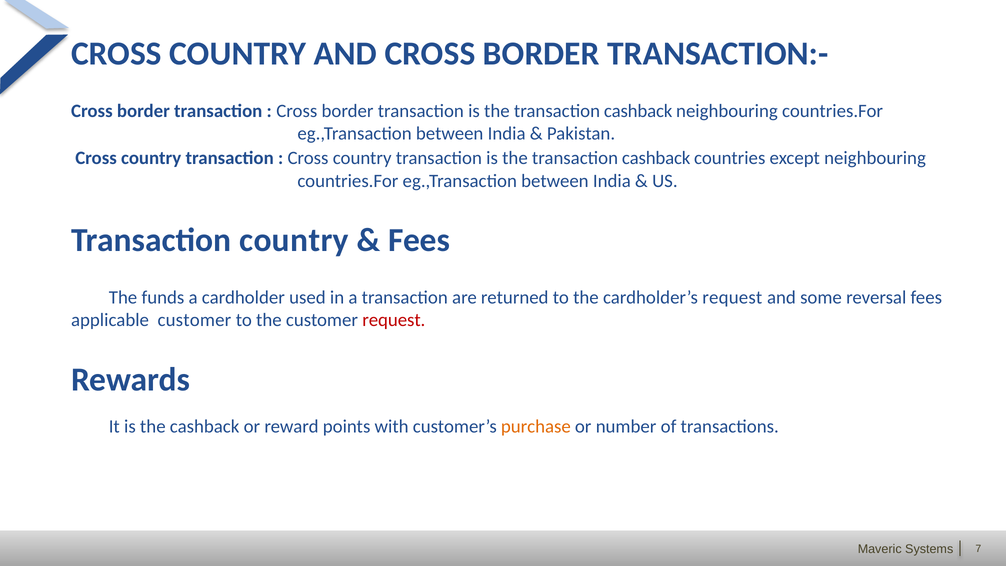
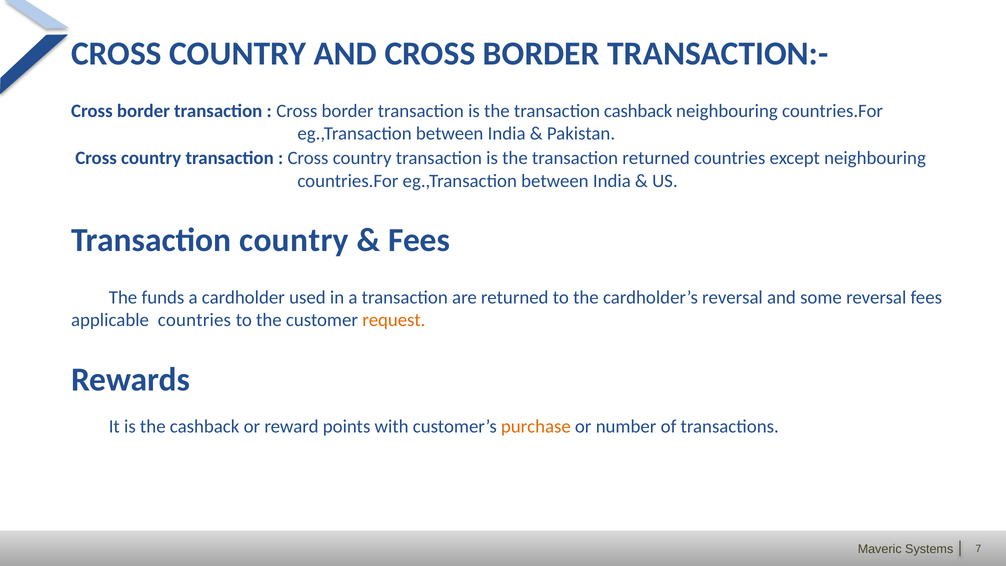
cashback at (656, 158): cashback -> returned
cardholder’s request: request -> reversal
applicable customer: customer -> countries
request at (394, 320) colour: red -> orange
